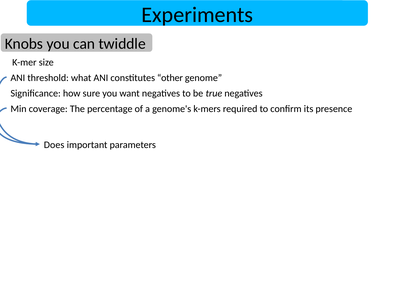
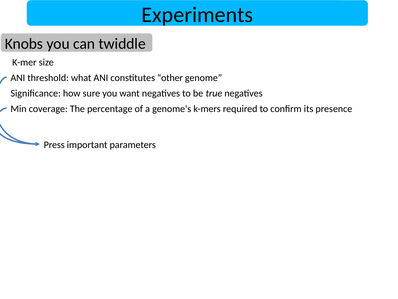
Does: Does -> Press
